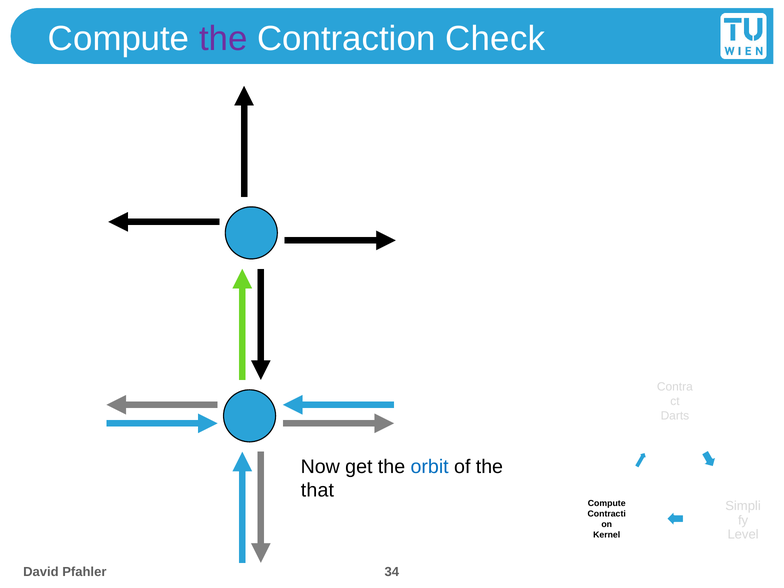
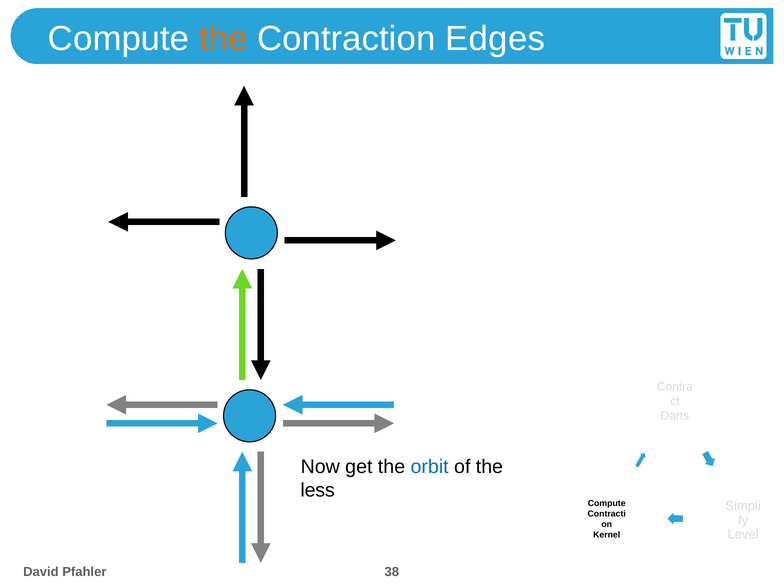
the at (223, 39) colour: purple -> orange
Check: Check -> Edges
that: that -> less
34: 34 -> 38
